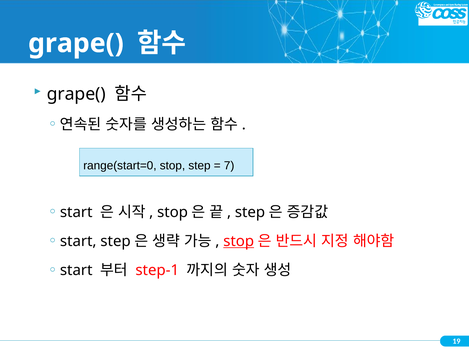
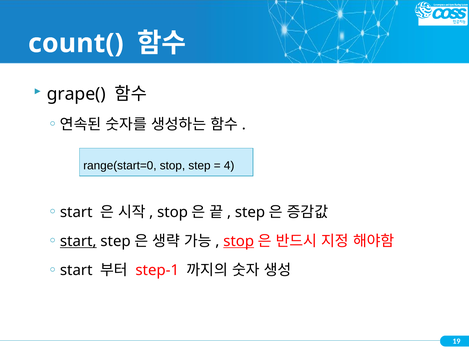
grape( at (76, 43): grape( -> count(
7: 7 -> 4
start at (78, 241) underline: none -> present
